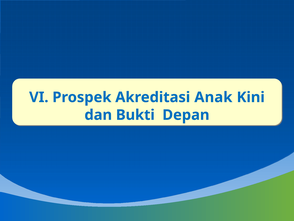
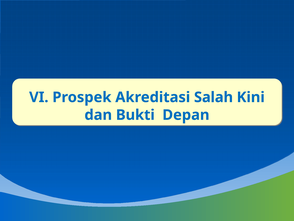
Anak: Anak -> Salah
